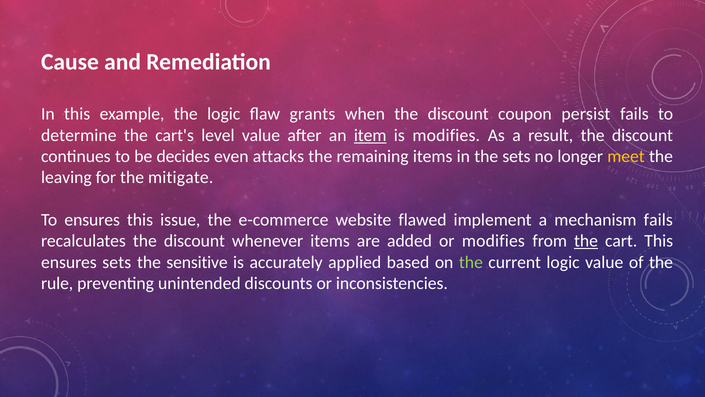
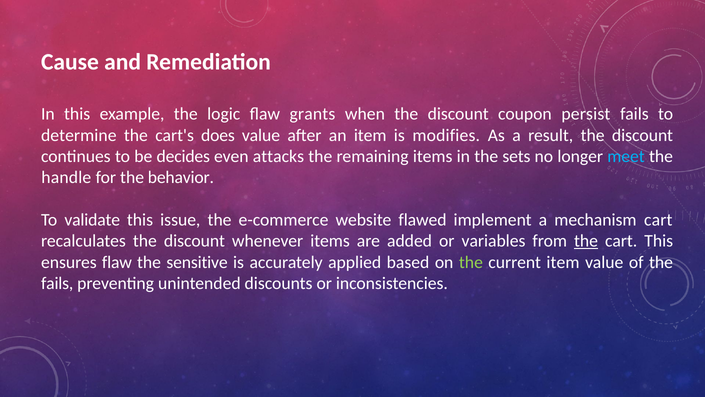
level: level -> does
item at (370, 135) underline: present -> none
meet colour: yellow -> light blue
leaving: leaving -> handle
mitigate: mitigate -> behavior
To ensures: ensures -> validate
mechanism fails: fails -> cart
or modifies: modifies -> variables
ensures sets: sets -> flaw
current logic: logic -> item
rule at (57, 283): rule -> fails
